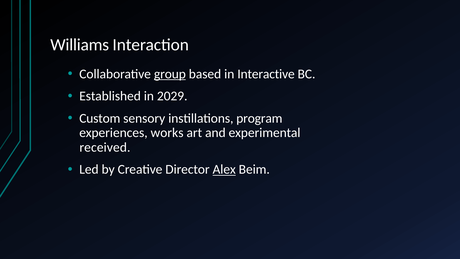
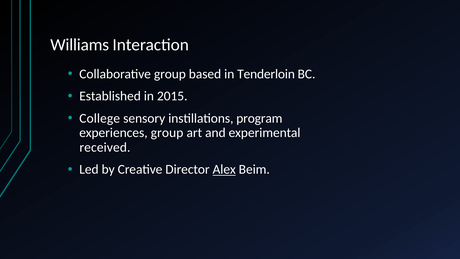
group at (170, 74) underline: present -> none
Interactive: Interactive -> Tenderloin
2029: 2029 -> 2015
Custom: Custom -> College
experiences works: works -> group
